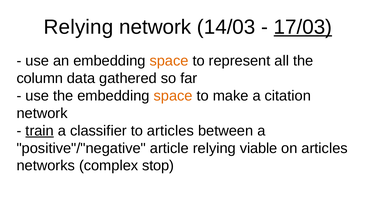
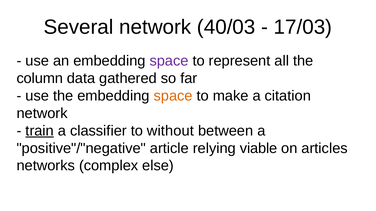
Relying at (78, 27): Relying -> Several
14/03: 14/03 -> 40/03
17/03 underline: present -> none
space at (169, 61) colour: orange -> purple
to articles: articles -> without
stop: stop -> else
